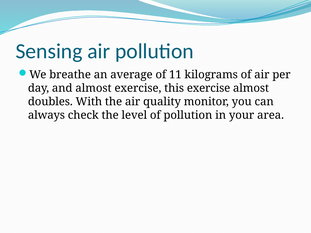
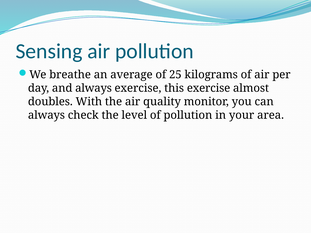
11: 11 -> 25
and almost: almost -> always
